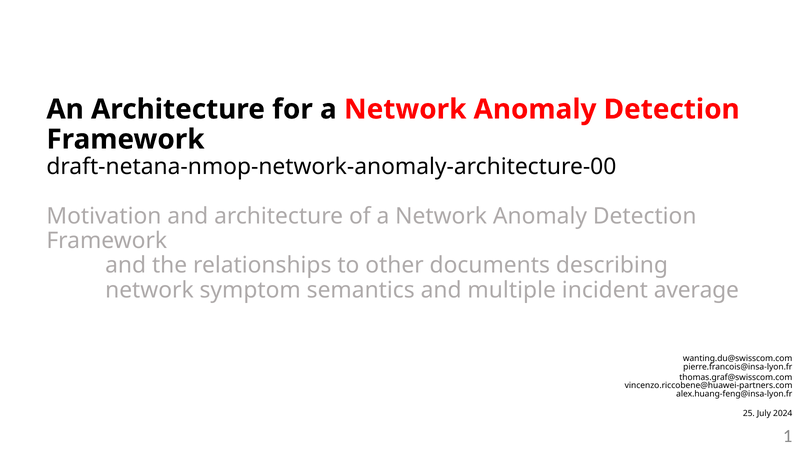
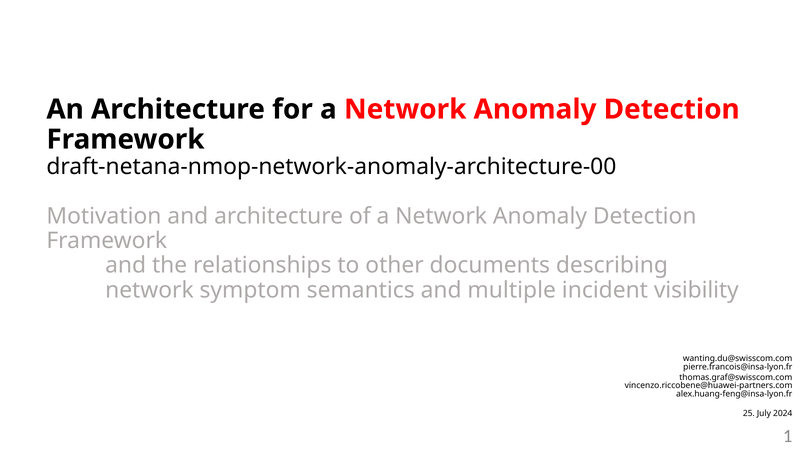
average: average -> visibility
